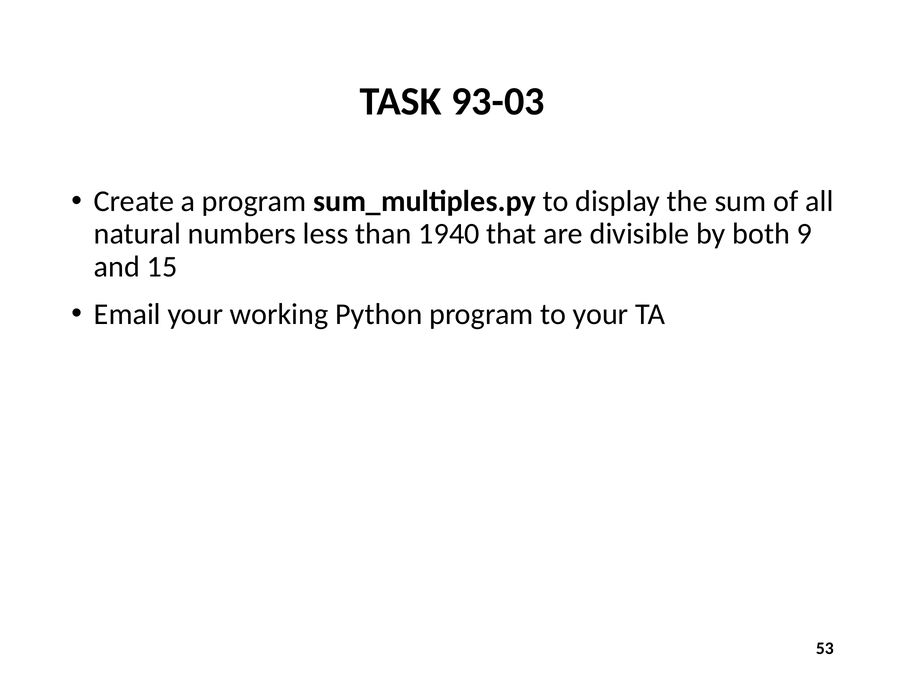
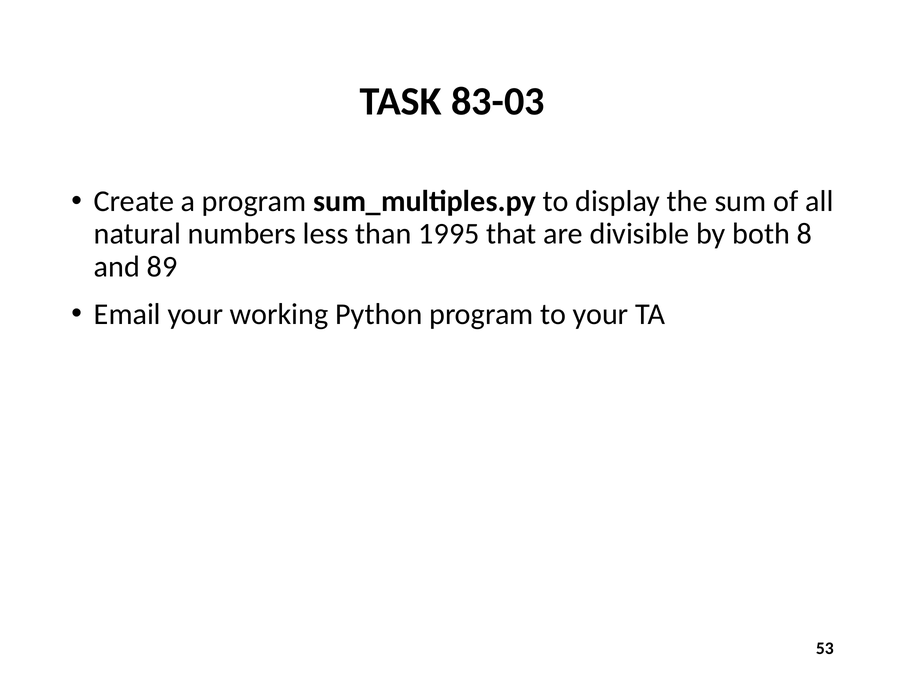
93-03: 93-03 -> 83-03
1940: 1940 -> 1995
9: 9 -> 8
15: 15 -> 89
